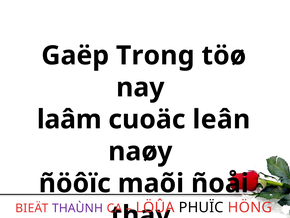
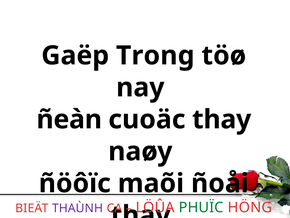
laâm: laâm -> ñeàn
cuoäc leân: leân -> thay
PHUÏC colour: black -> green
